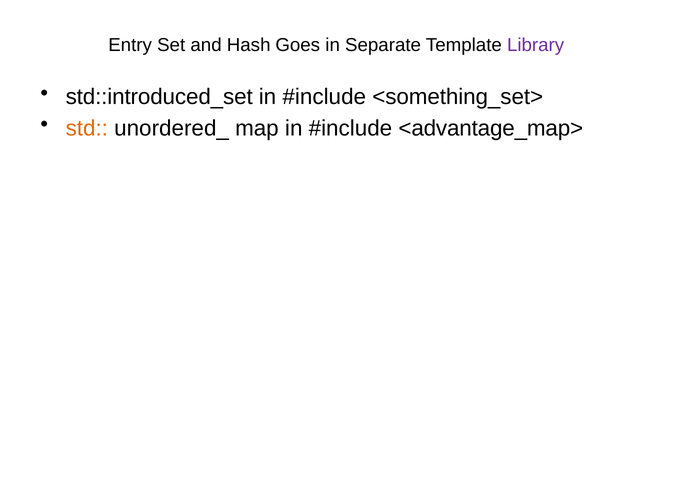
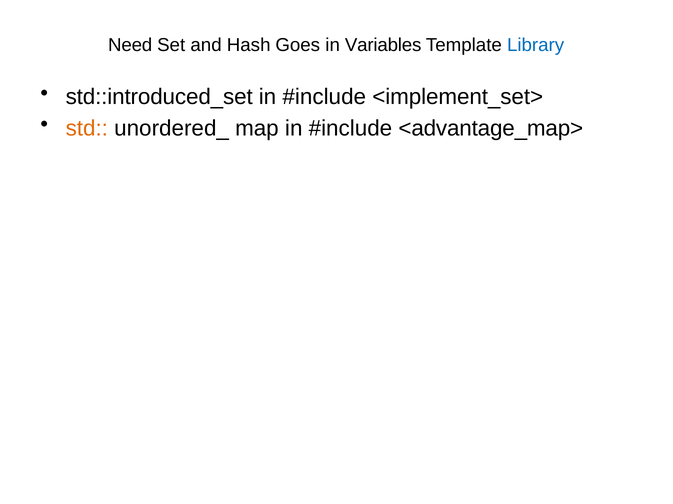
Entry: Entry -> Need
Separate: Separate -> Variables
Library colour: purple -> blue
<something_set>: <something_set> -> <implement_set>
